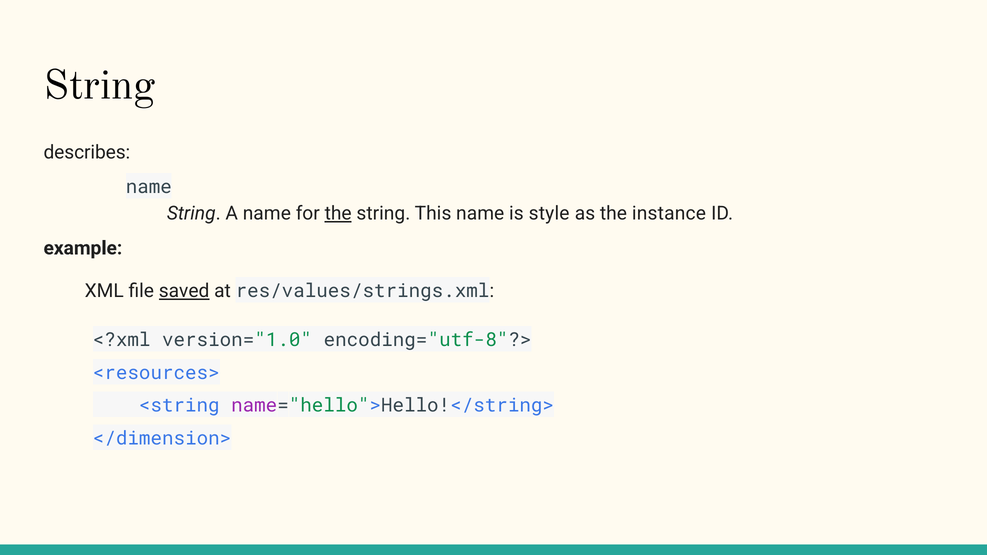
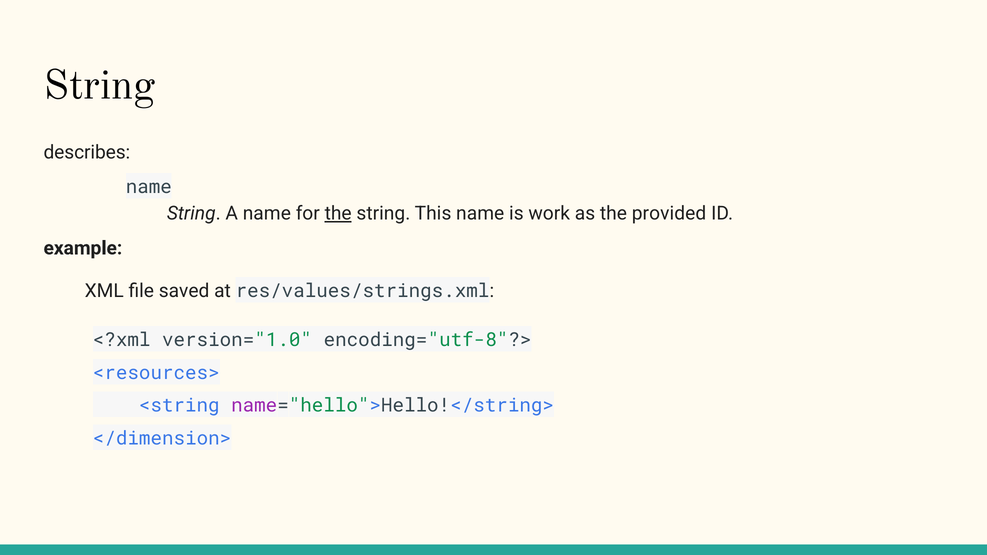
style: style -> work
instance: instance -> provided
saved underline: present -> none
